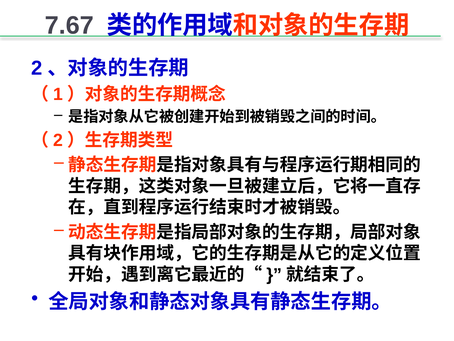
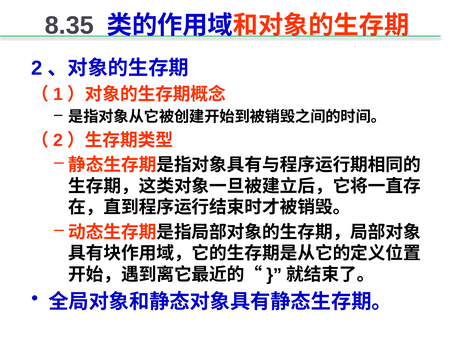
7.67: 7.67 -> 8.35
